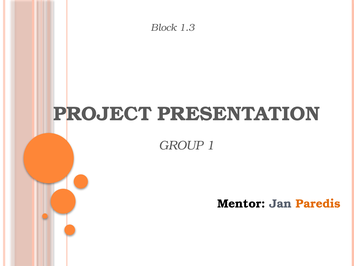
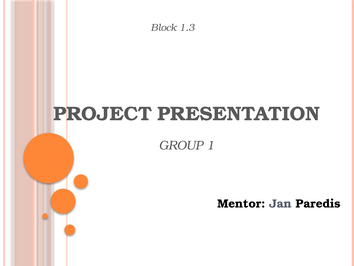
Paredis colour: orange -> black
